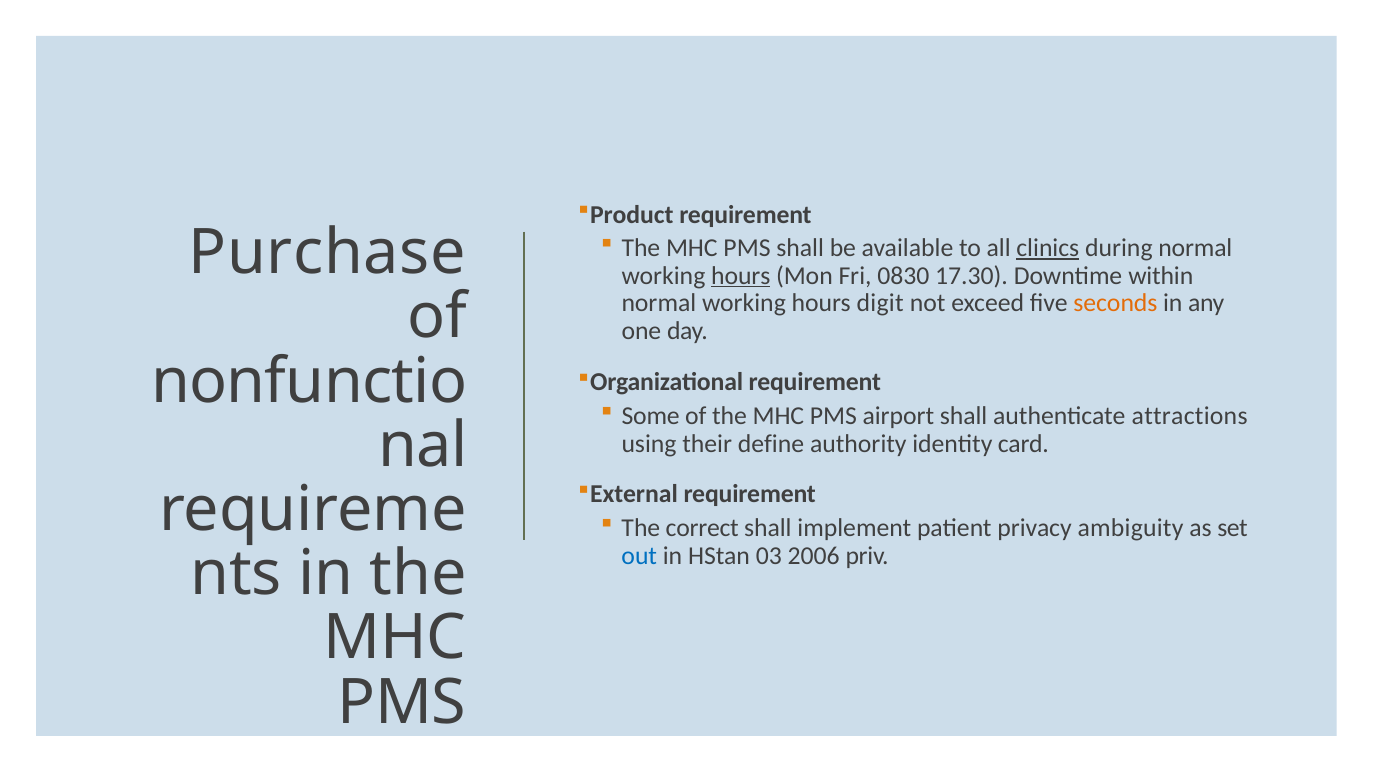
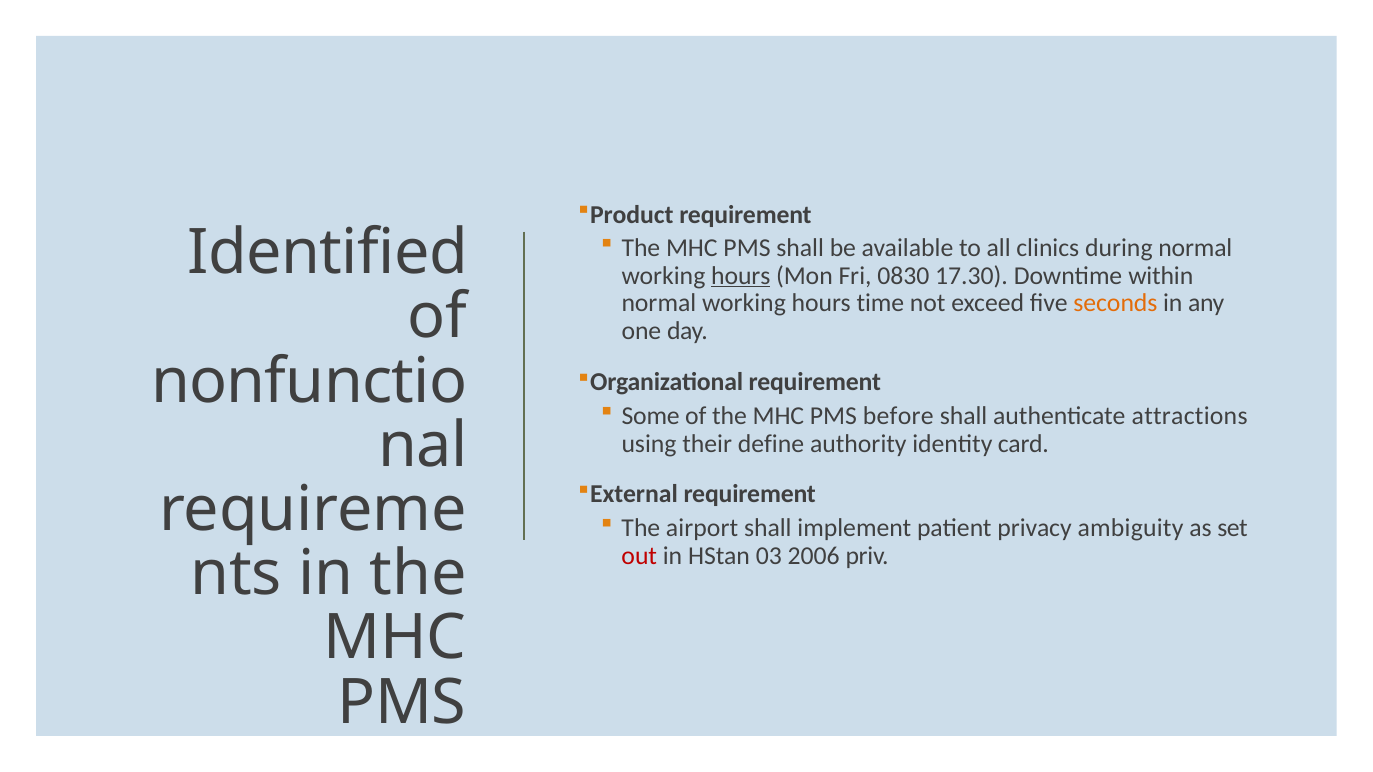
clinics underline: present -> none
Purchase: Purchase -> Identified
digit: digit -> time
airport: airport -> before
correct: correct -> airport
out colour: blue -> red
